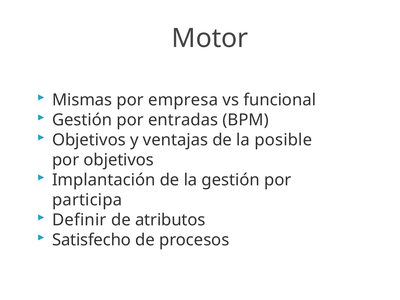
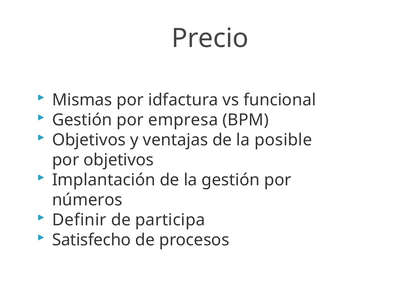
Motor: Motor -> Precio
empresa: empresa -> idfactura
entradas: entradas -> empresa
participa: participa -> números
atributos: atributos -> participa
